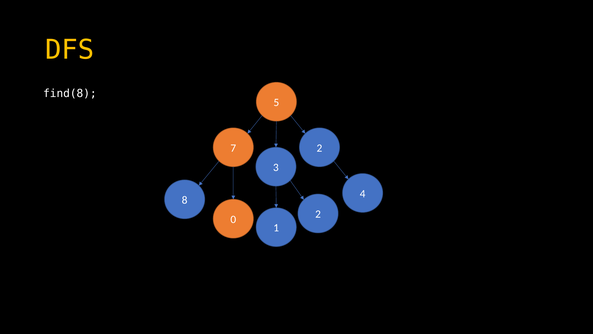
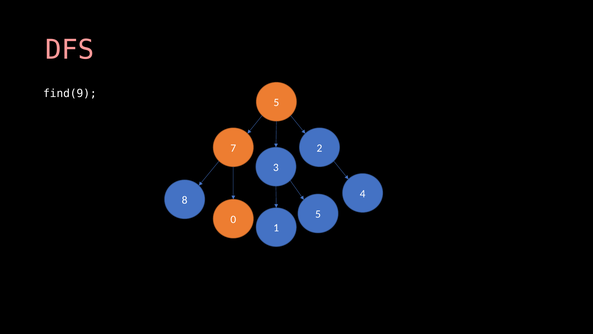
DFS colour: yellow -> pink
find(8: find(8 -> find(9
0 2: 2 -> 5
